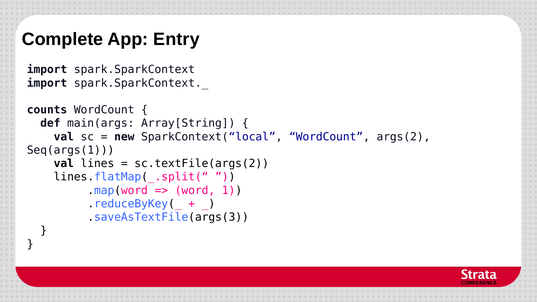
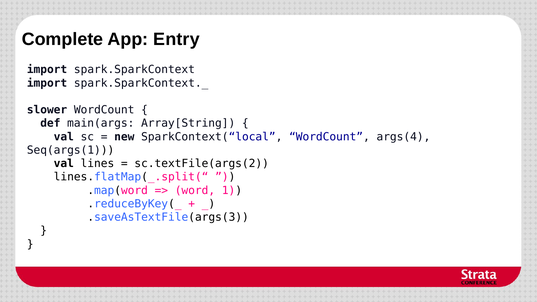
counts: counts -> slower
args(2: args(2 -> args(4
